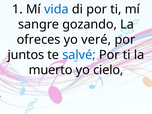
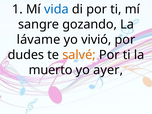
ofreces: ofreces -> lávame
veré: veré -> vivió
juntos: juntos -> dudes
salvé colour: blue -> orange
cielo: cielo -> ayer
